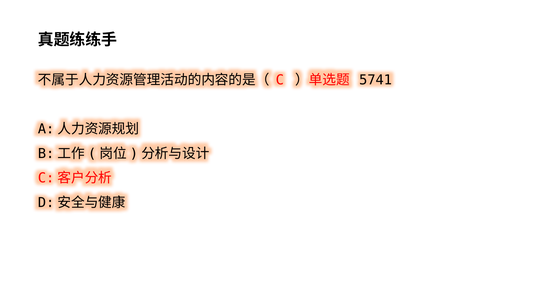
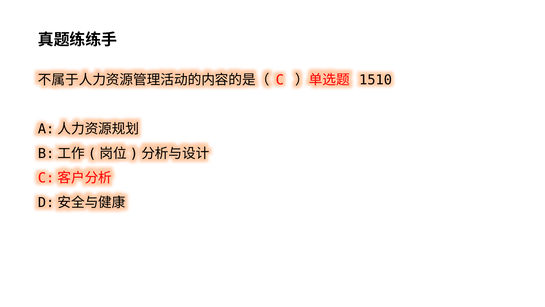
5741: 5741 -> 1510
